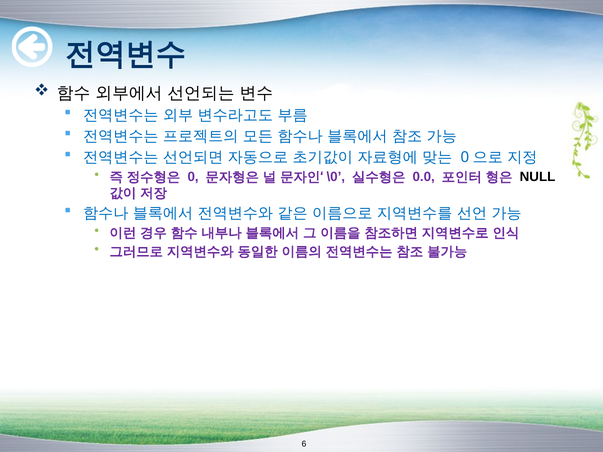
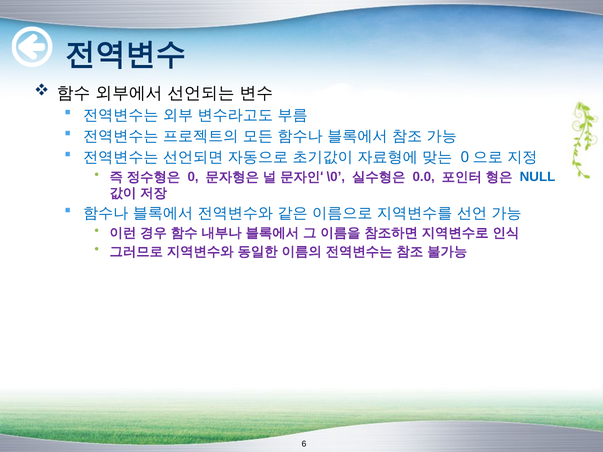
NULL colour: black -> blue
